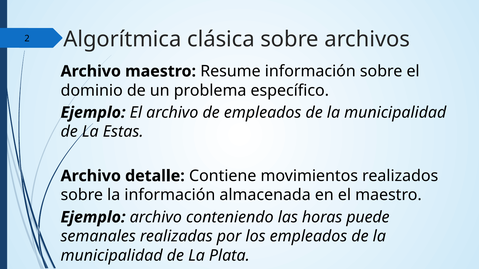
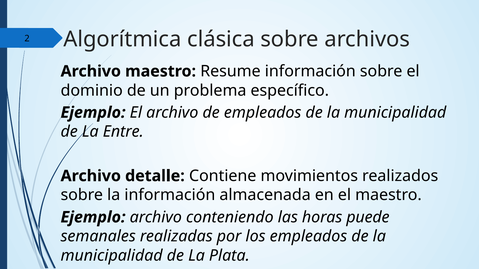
Estas: Estas -> Entre
